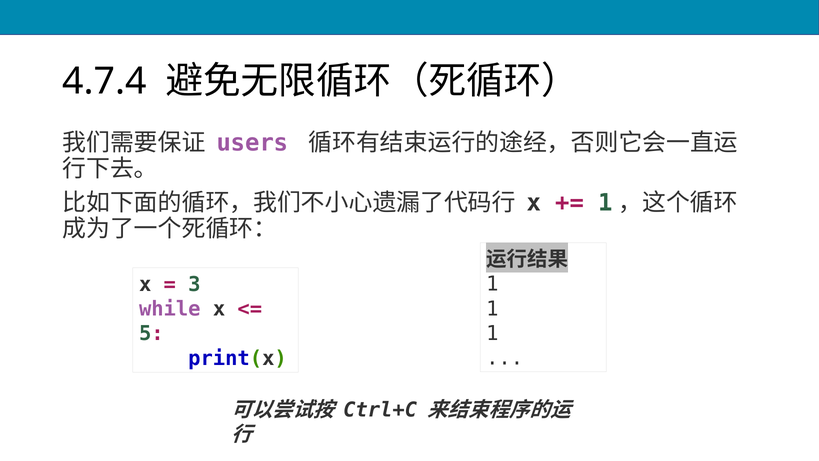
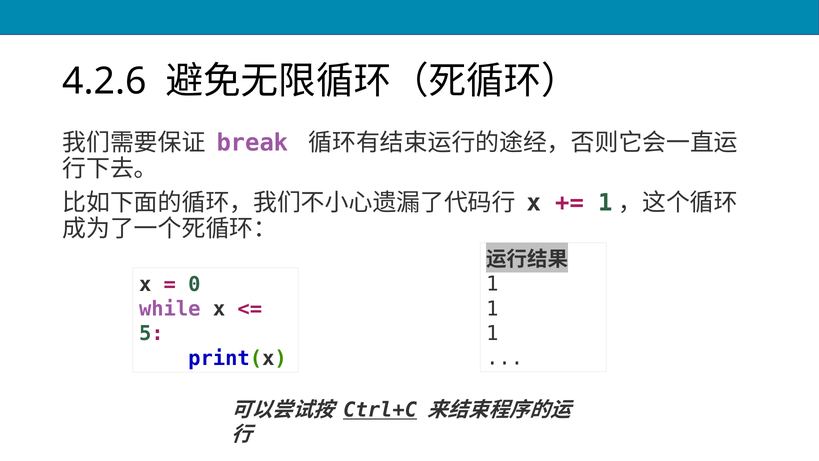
4.7.4: 4.7.4 -> 4.2.6
users: users -> break
3: 3 -> 0
Ctrl+C underline: none -> present
